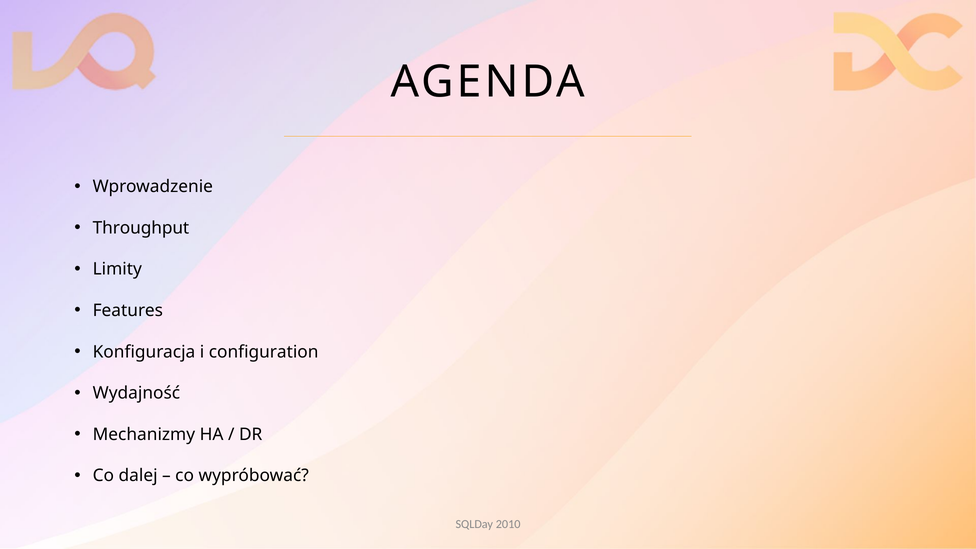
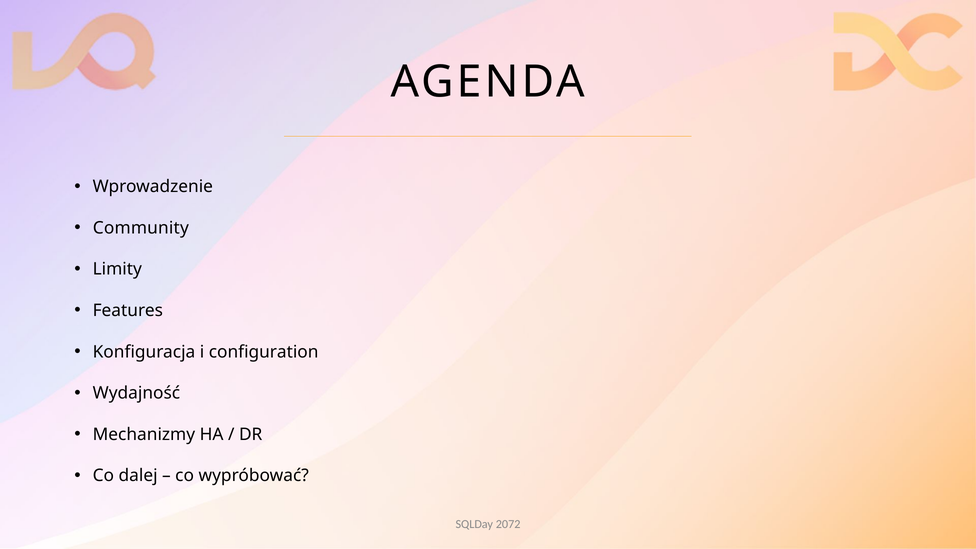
Throughput: Throughput -> Community
2010: 2010 -> 2072
